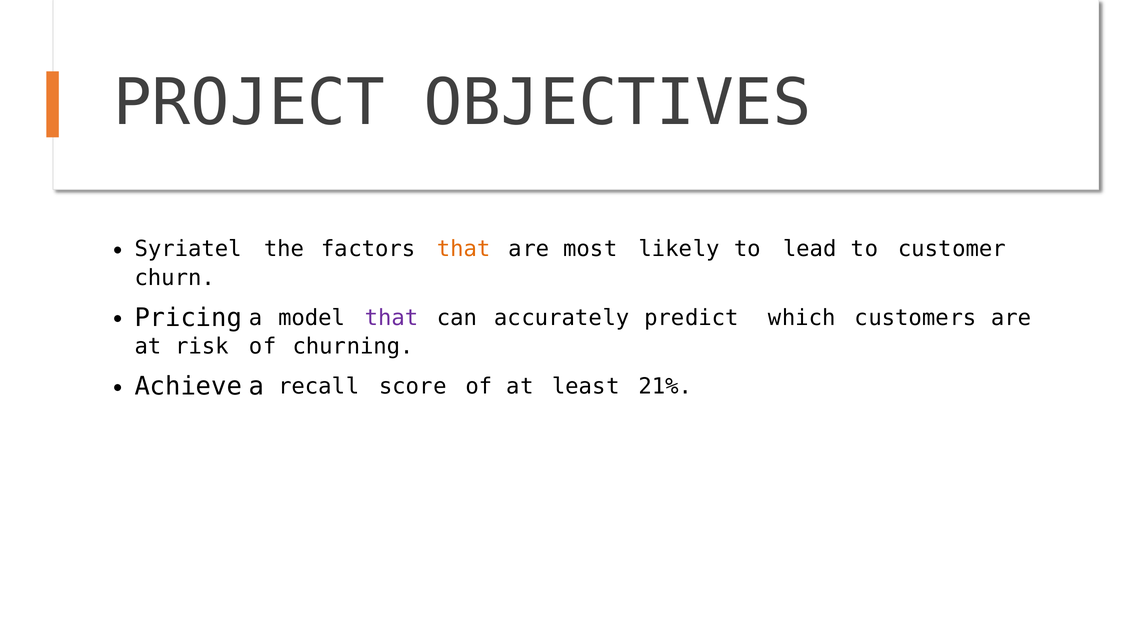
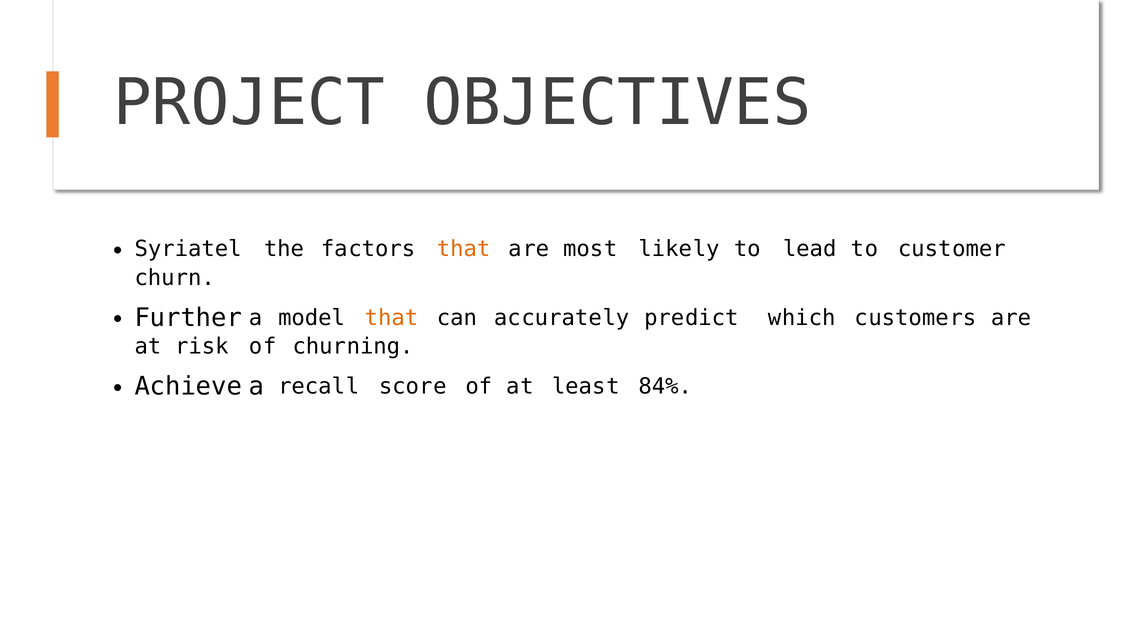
Pricing: Pricing -> Further
that at (391, 318) colour: purple -> orange
21%: 21% -> 84%
